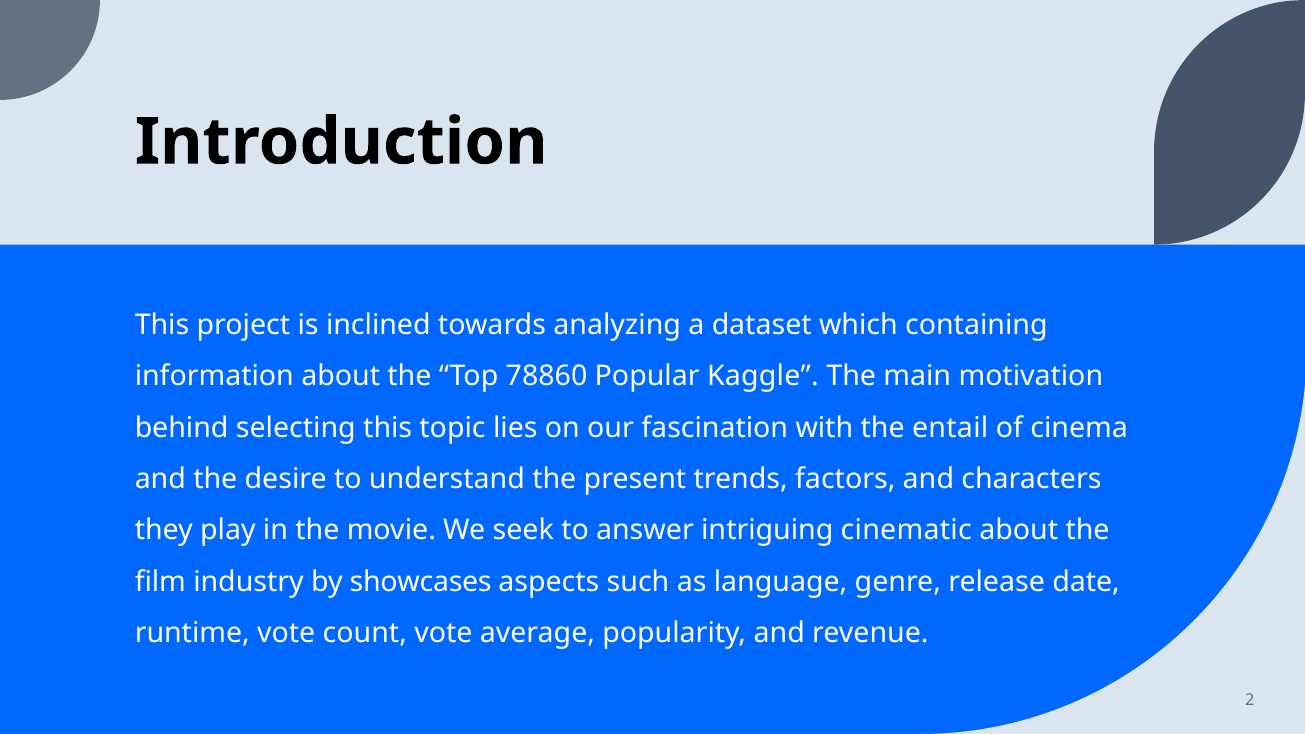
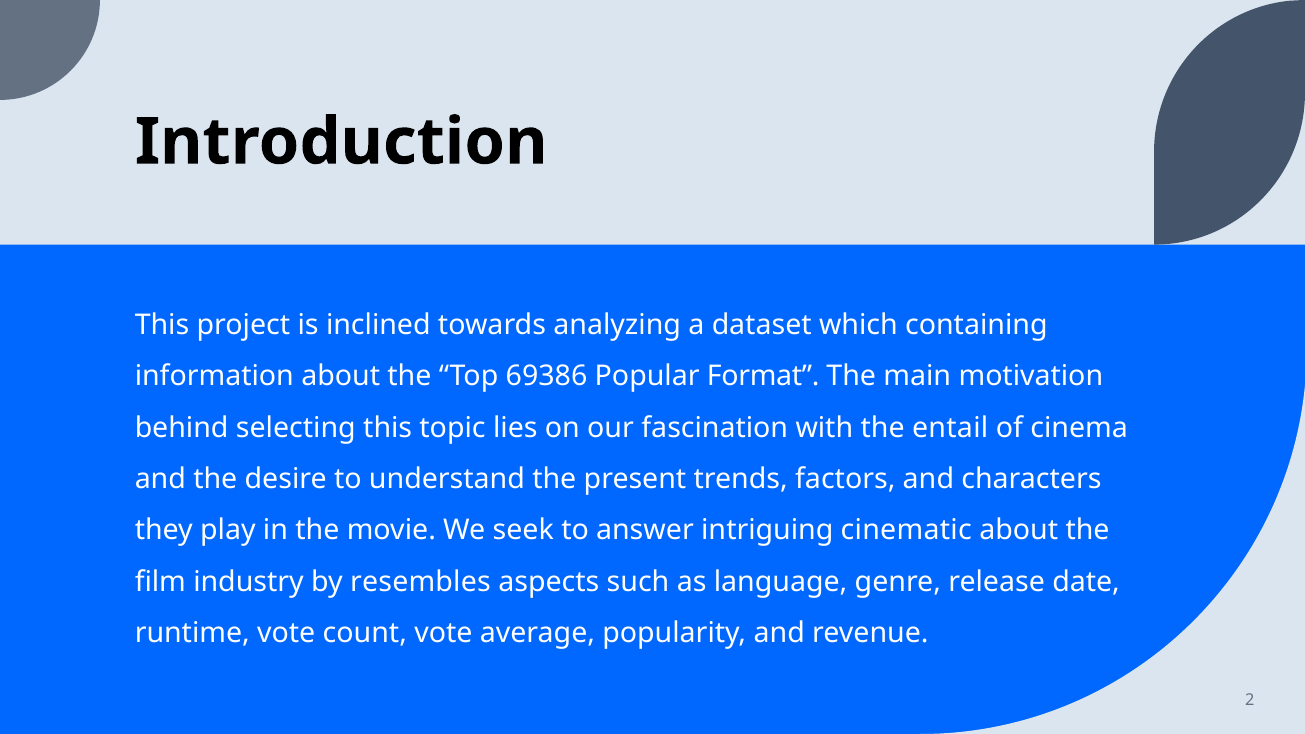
78860: 78860 -> 69386
Kaggle: Kaggle -> Format
showcases: showcases -> resembles
